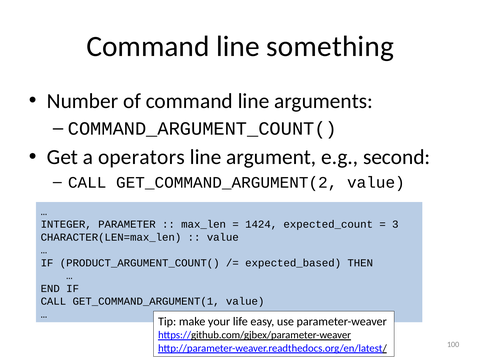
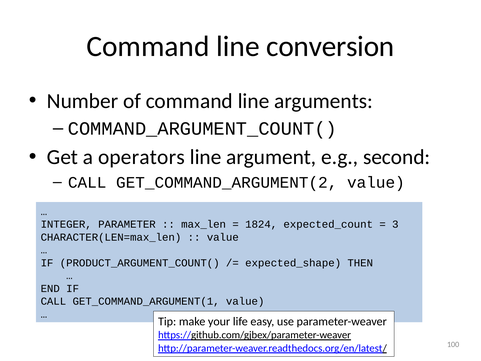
something: something -> conversion
1424: 1424 -> 1824
expected_based: expected_based -> expected_shape
